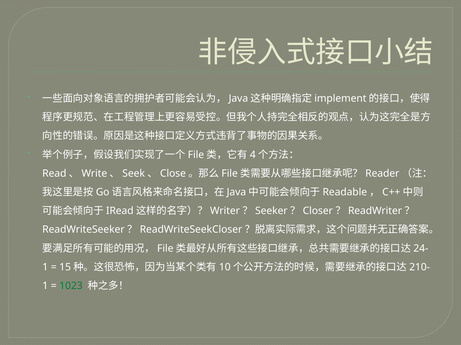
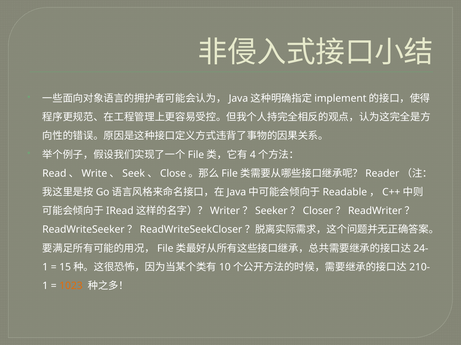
1023 colour: green -> orange
